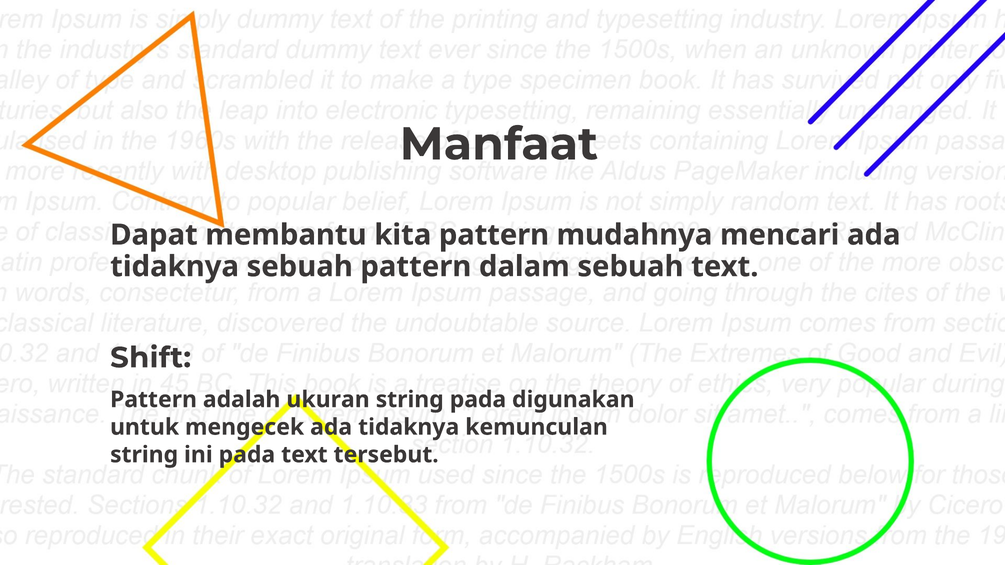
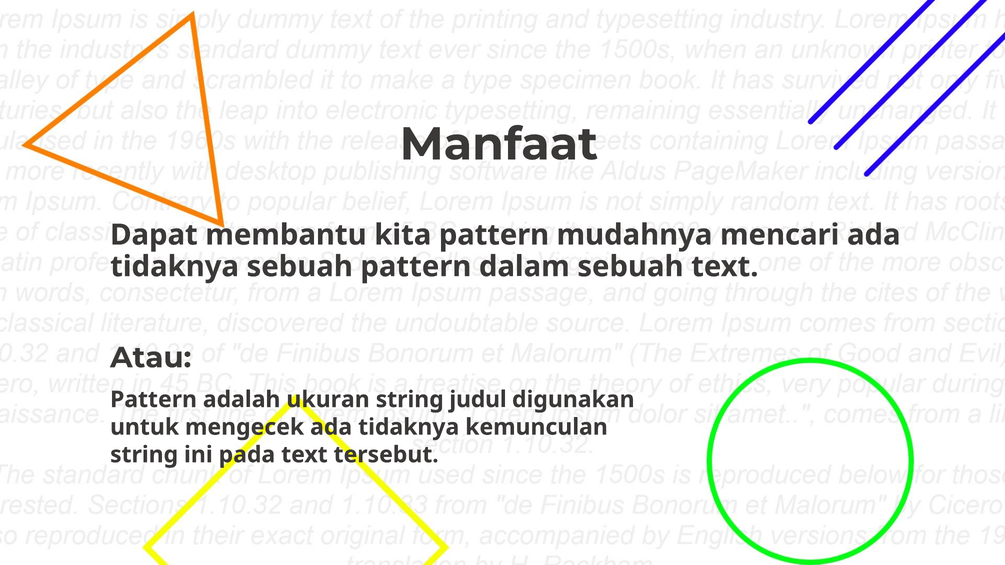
Shift: Shift -> Atau
string pada: pada -> judul
